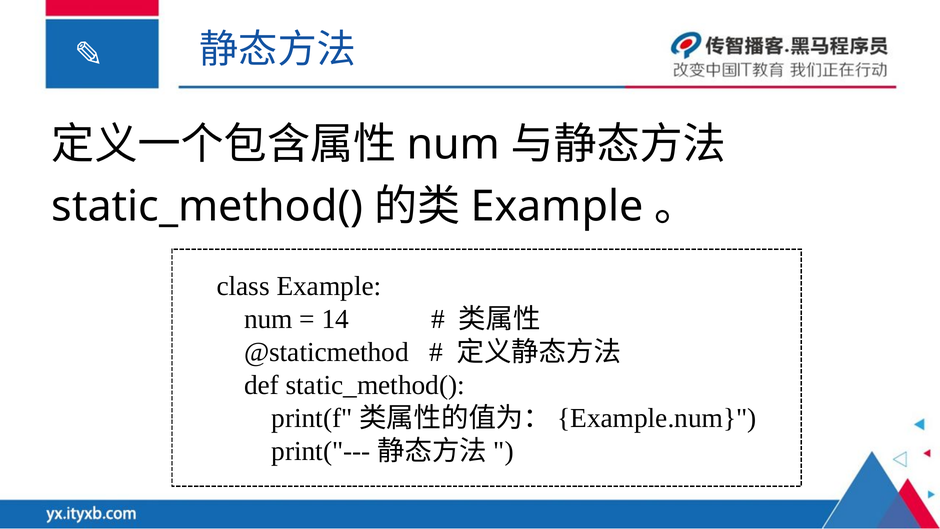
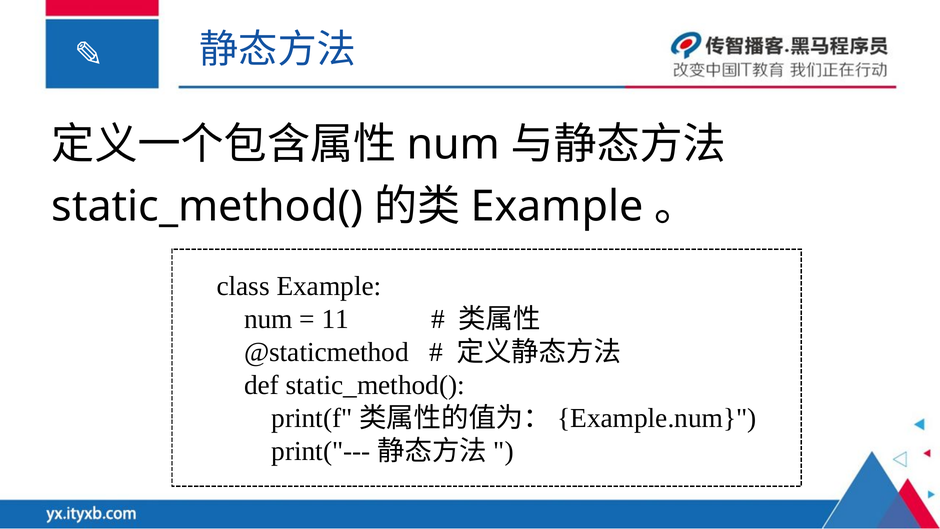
14: 14 -> 11
